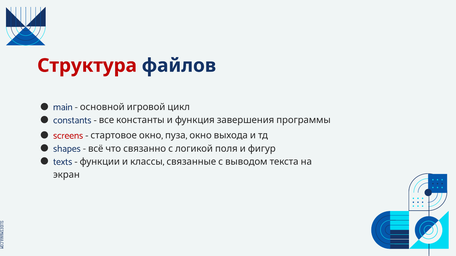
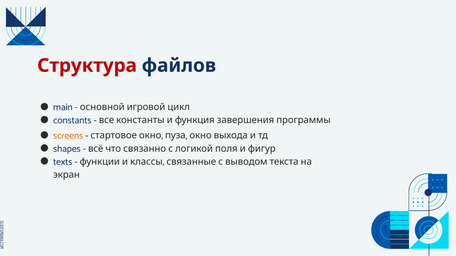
screens colour: red -> orange
